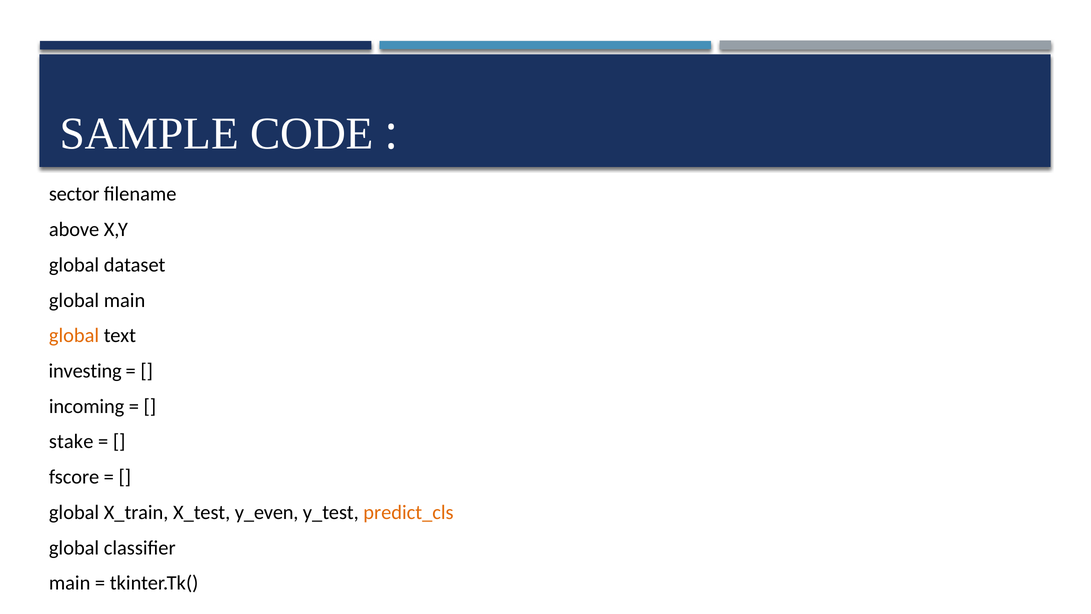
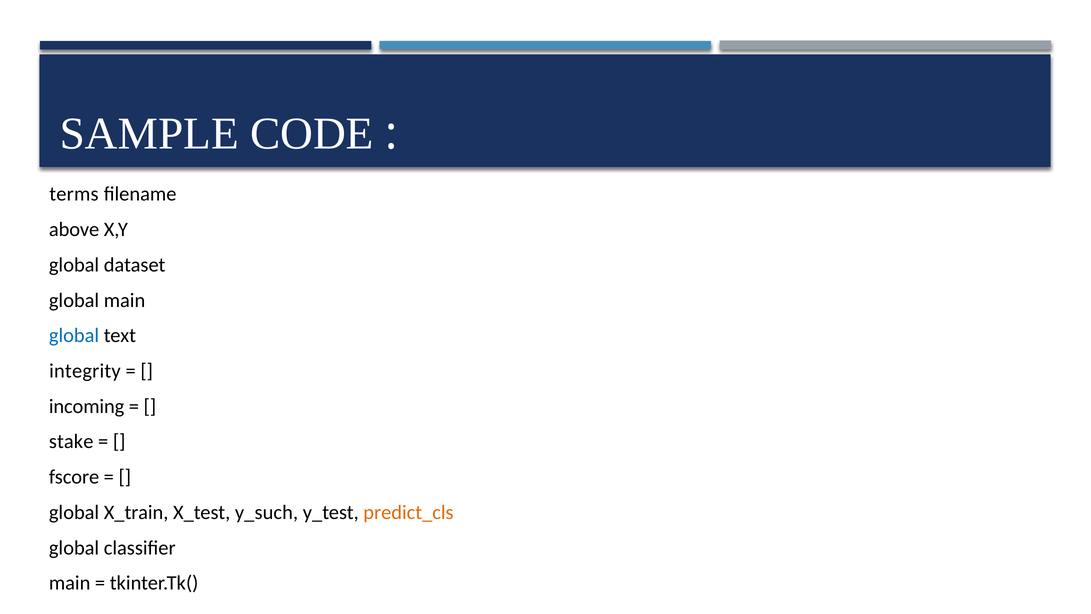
sector: sector -> terms
global at (74, 335) colour: orange -> blue
investing: investing -> integrity
y_even: y_even -> y_such
